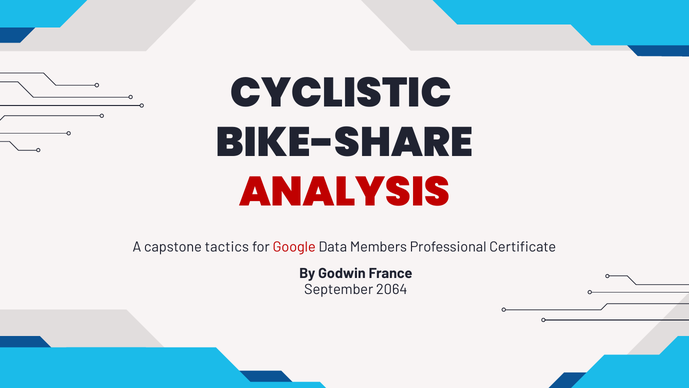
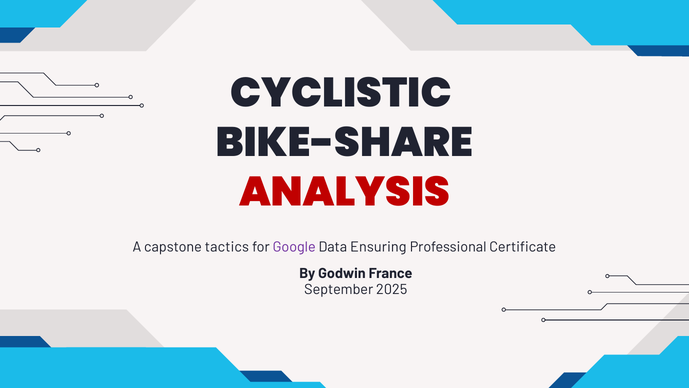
Google colour: red -> purple
Members: Members -> Ensuring
2064: 2064 -> 2025
